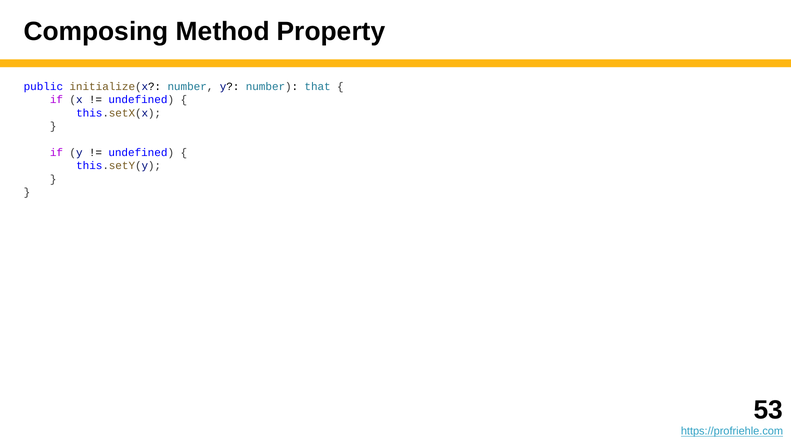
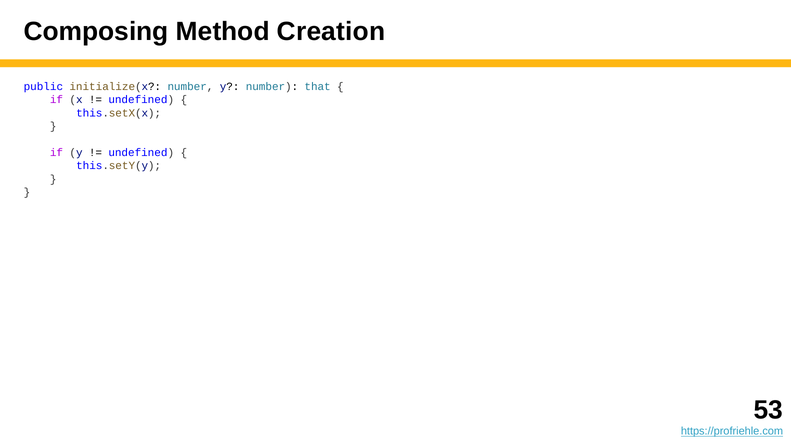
Property: Property -> Creation
